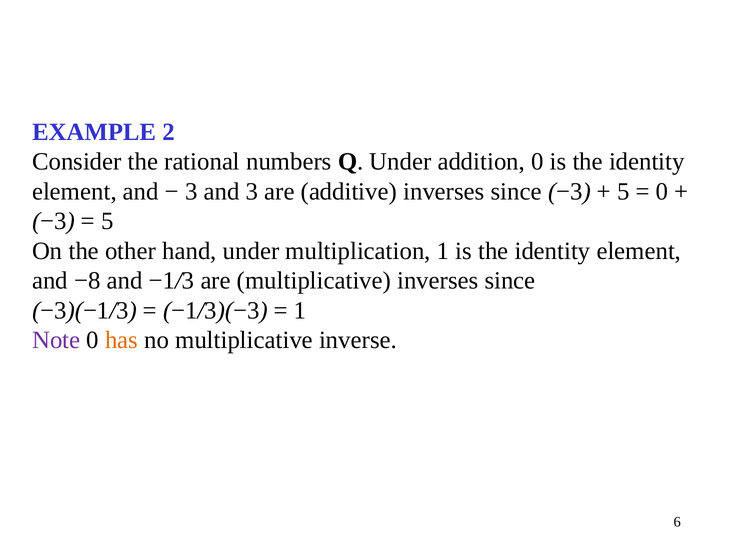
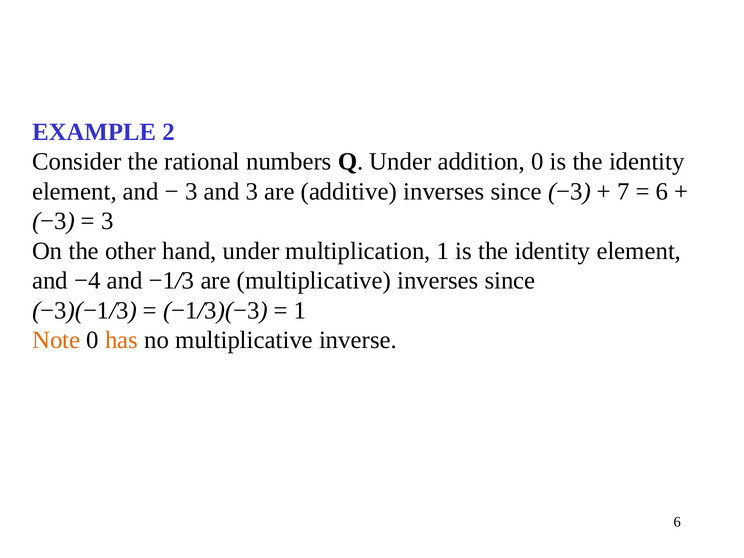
5 at (623, 191): 5 -> 7
0 at (662, 191): 0 -> 6
5 at (107, 221): 5 -> 3
−8: −8 -> −4
Note colour: purple -> orange
